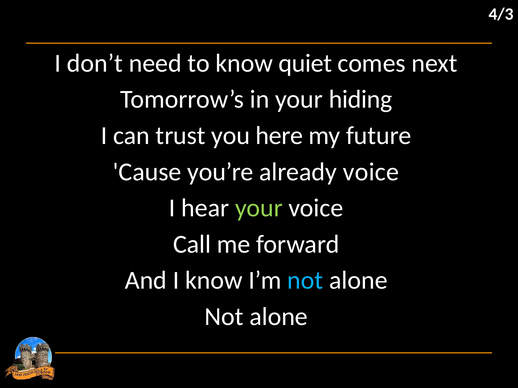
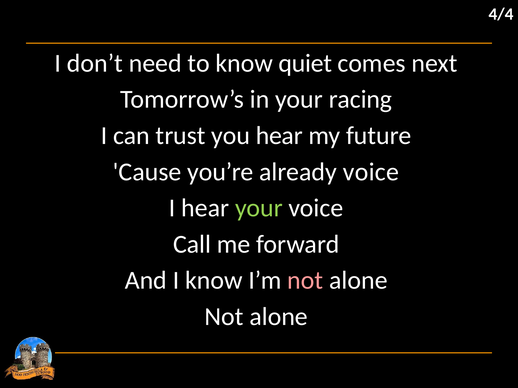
4/3: 4/3 -> 4/4
hiding: hiding -> racing
you here: here -> hear
not at (305, 281) colour: light blue -> pink
